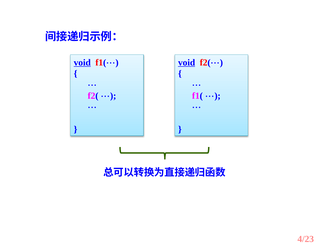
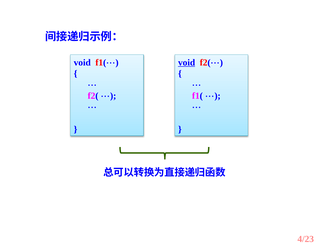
void at (82, 63) underline: present -> none
